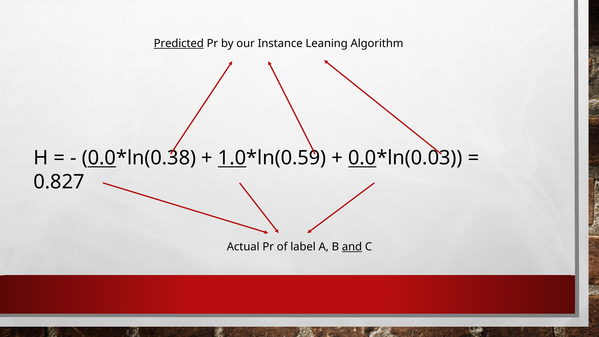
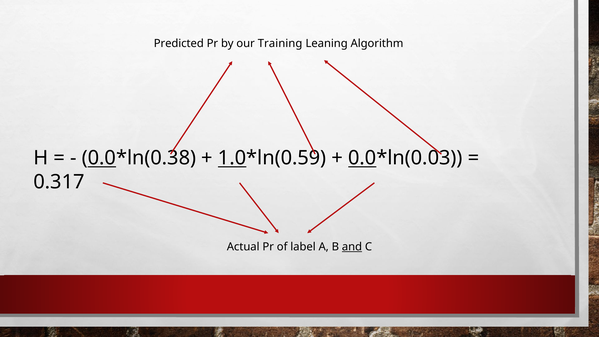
Predicted underline: present -> none
Instance: Instance -> Training
0.827: 0.827 -> 0.317
